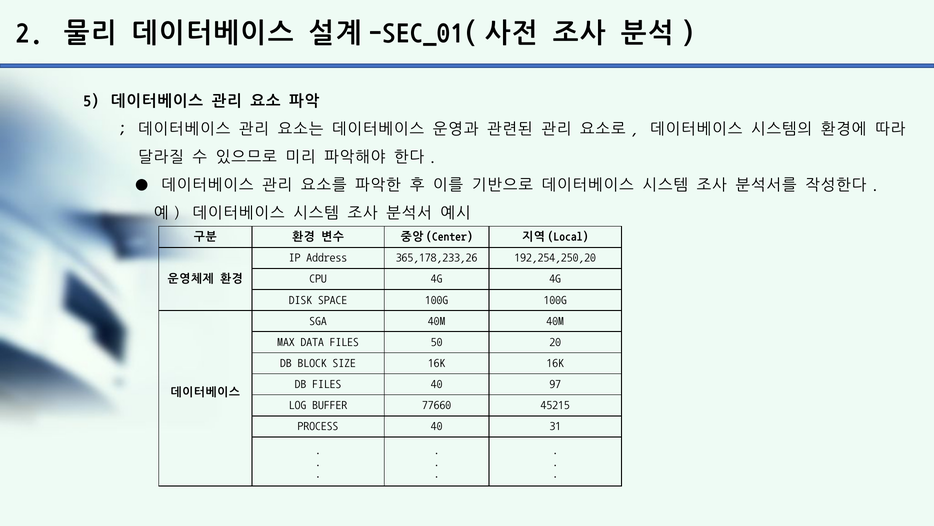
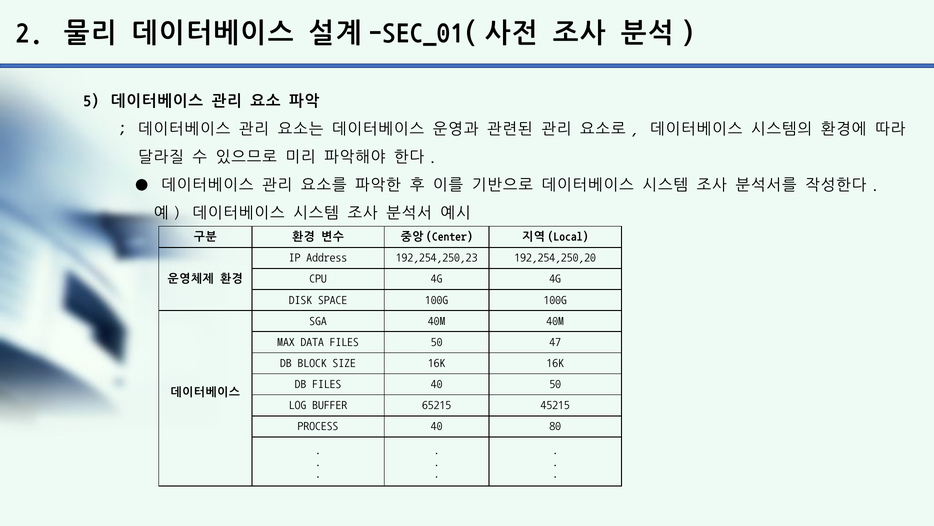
365,178,233,26: 365,178,233,26 -> 192,254,250,23
20: 20 -> 47
40 97: 97 -> 50
77660: 77660 -> 65215
31: 31 -> 80
